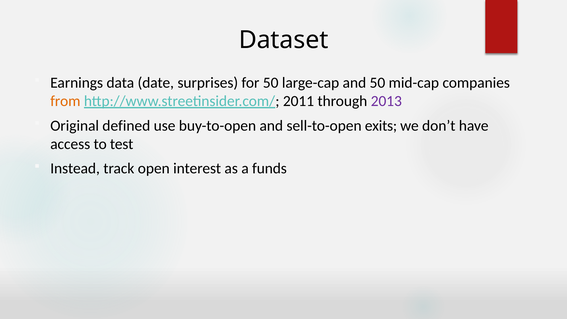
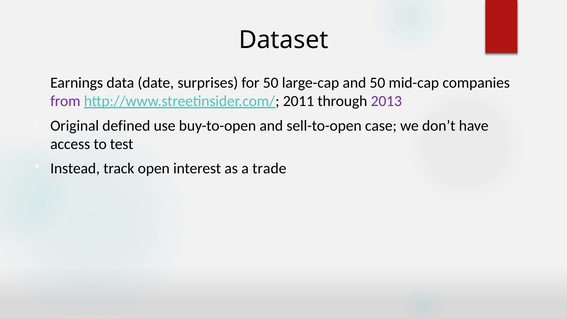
from colour: orange -> purple
exits: exits -> case
funds: funds -> trade
